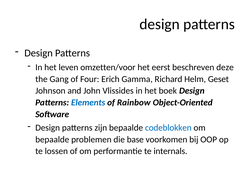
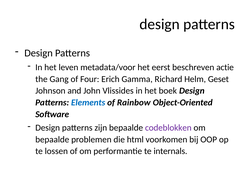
omzetten/voor: omzetten/voor -> metadata/voor
deze: deze -> actie
codeblokken colour: blue -> purple
base: base -> html
